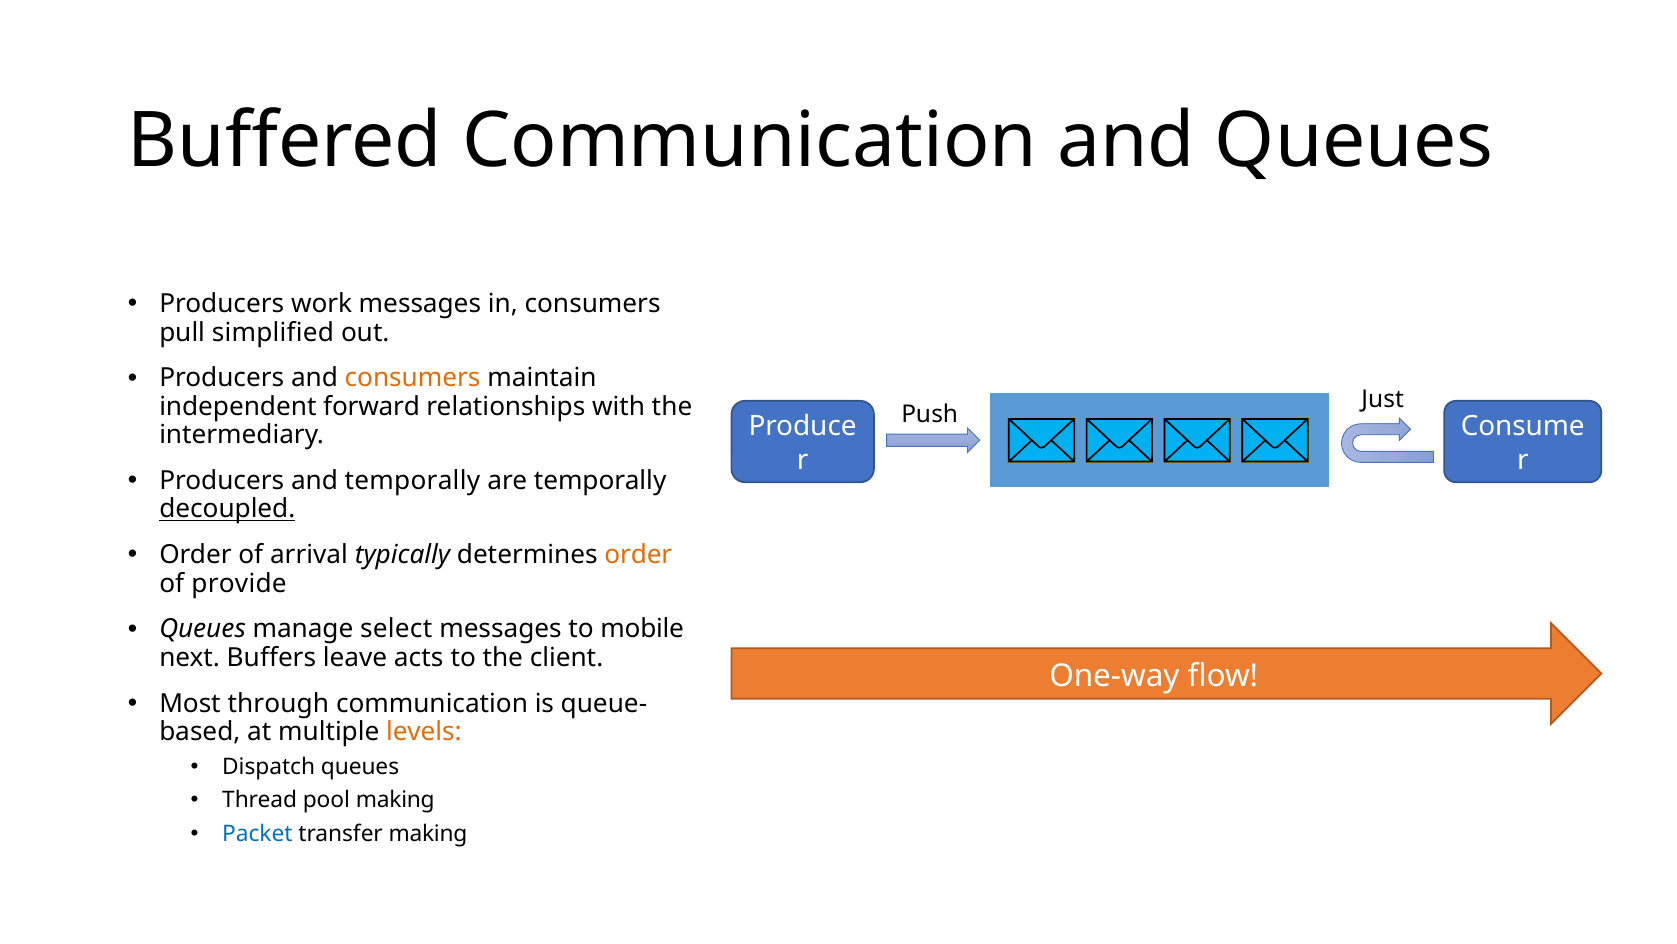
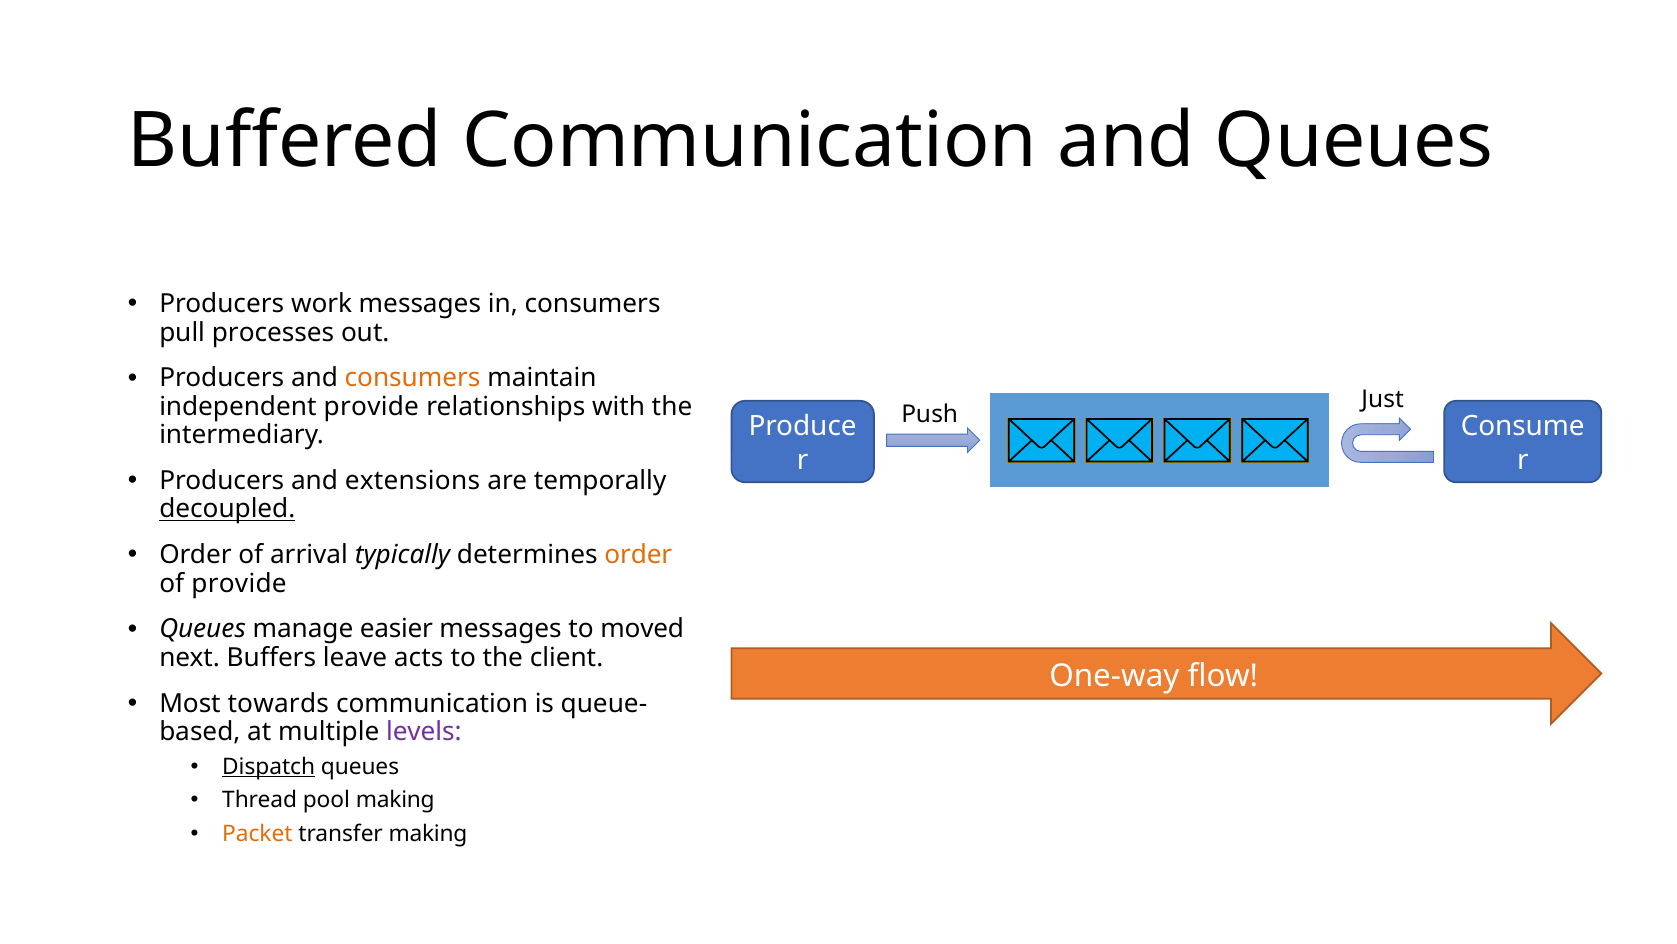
simplified: simplified -> processes
independent forward: forward -> provide
and temporally: temporally -> extensions
select: select -> easier
mobile: mobile -> moved
through: through -> towards
levels colour: orange -> purple
Dispatch underline: none -> present
Packet colour: blue -> orange
